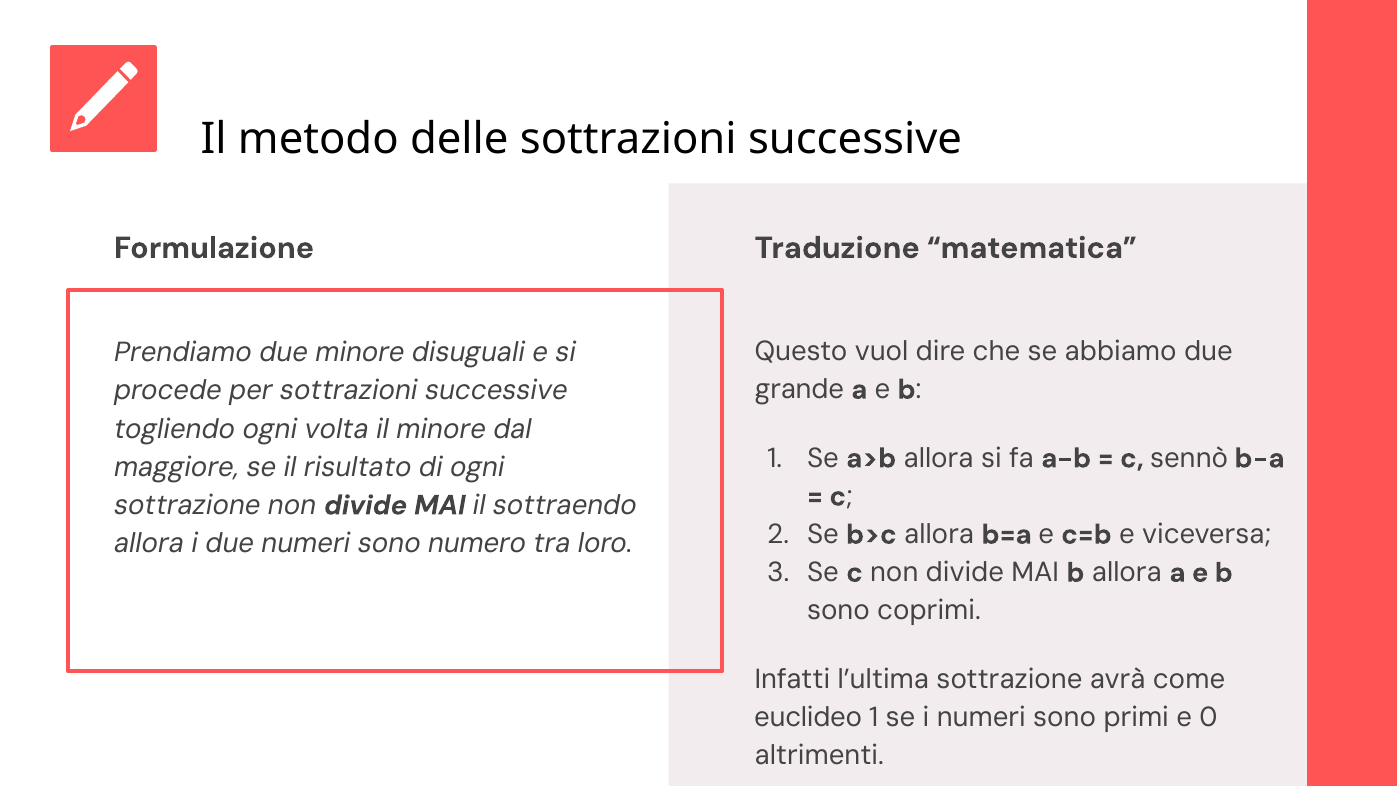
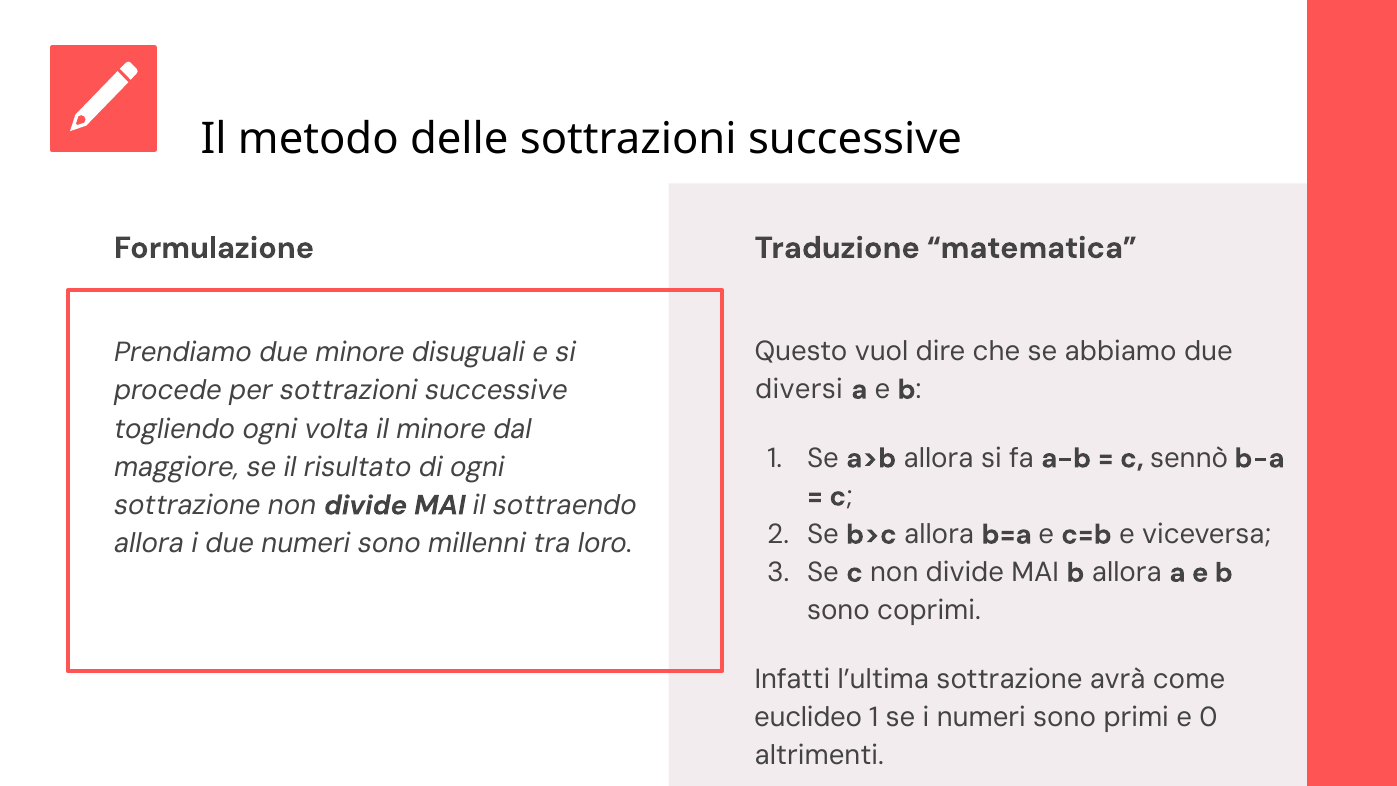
grande: grande -> diversi
numero: numero -> millenni
